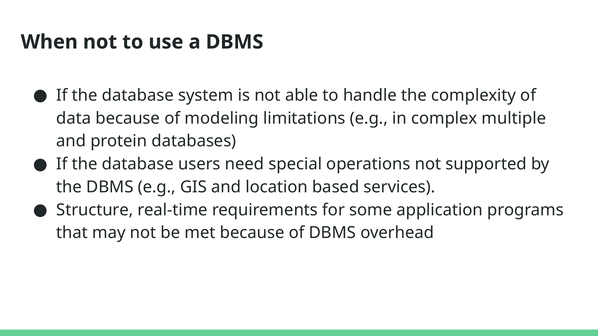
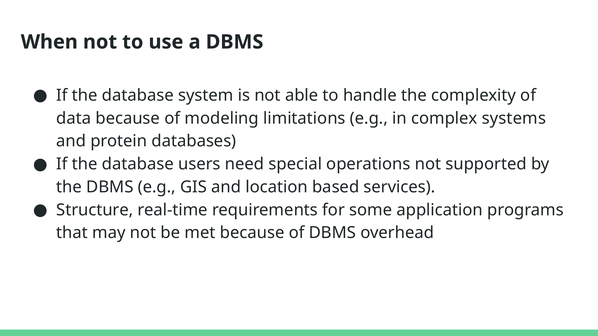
multiple: multiple -> systems
